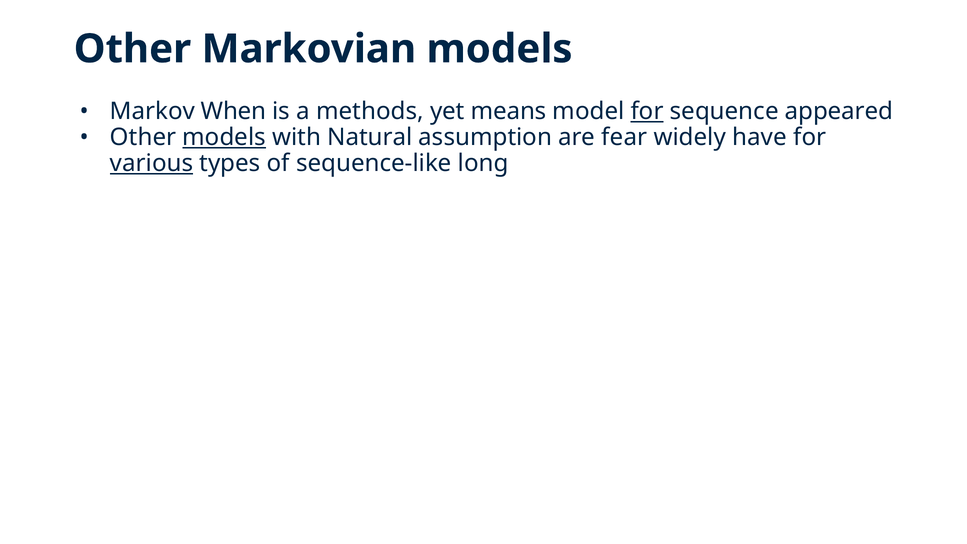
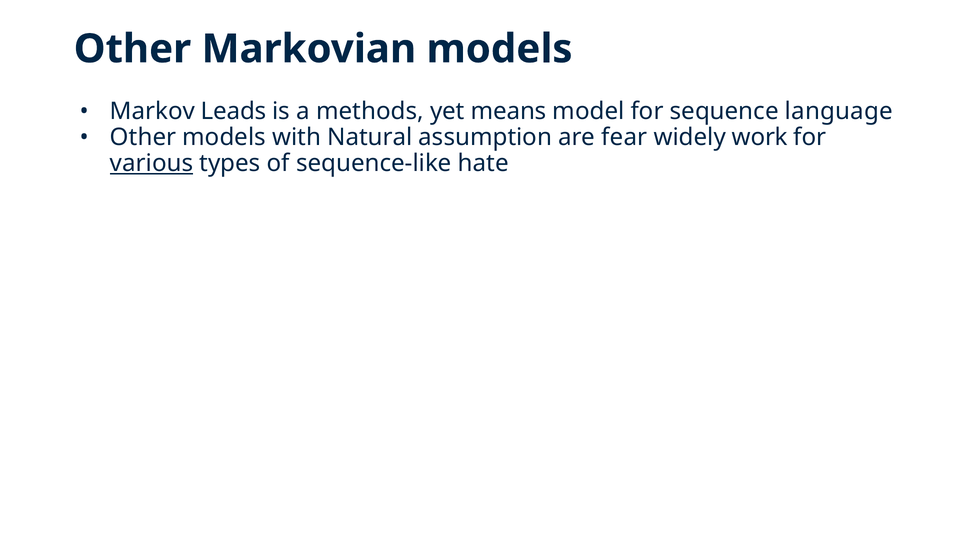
When: When -> Leads
for at (647, 111) underline: present -> none
appeared: appeared -> language
models at (224, 137) underline: present -> none
have: have -> work
long: long -> hate
